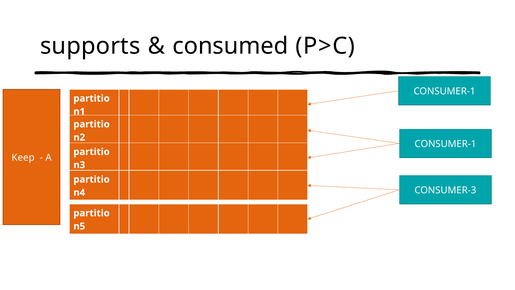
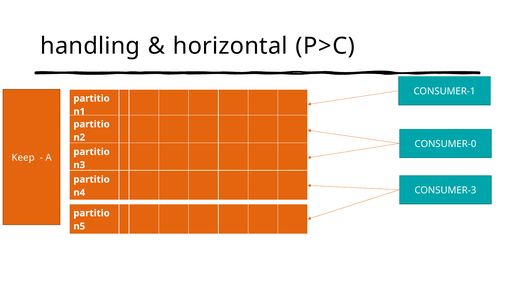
supports: supports -> handling
consumed: consumed -> horizontal
CONSUMER-1 at (445, 144): CONSUMER-1 -> CONSUMER-0
